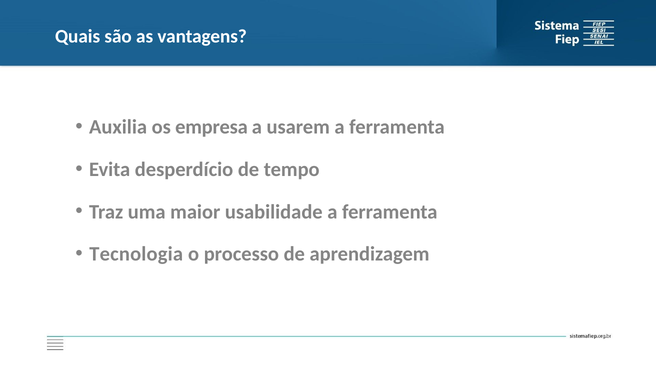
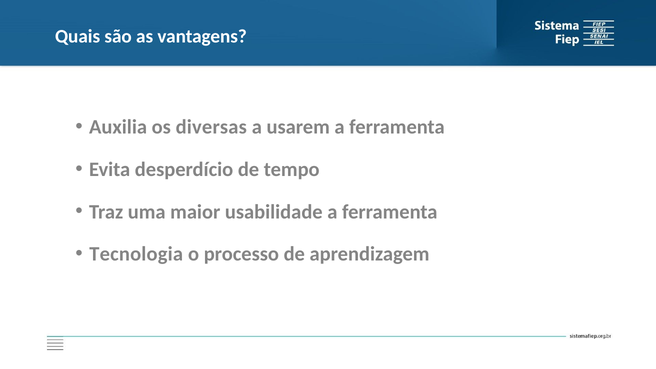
empresa: empresa -> diversas
